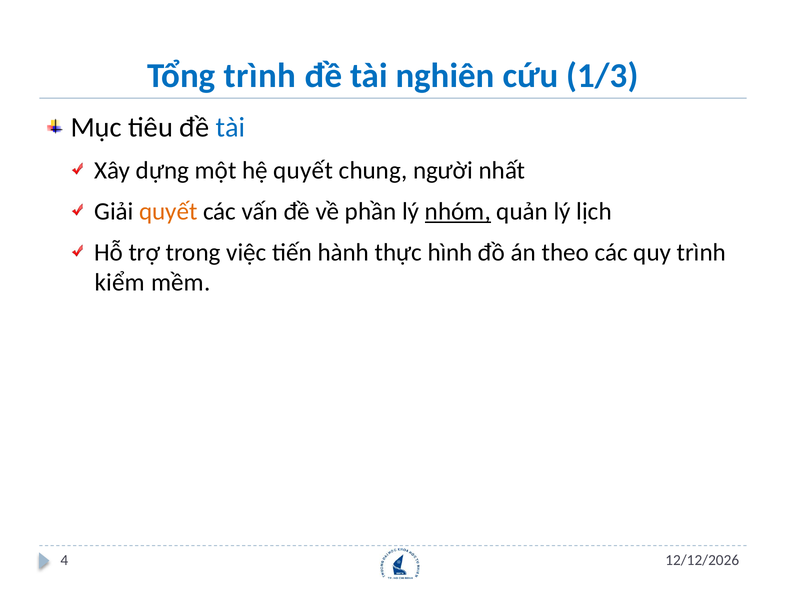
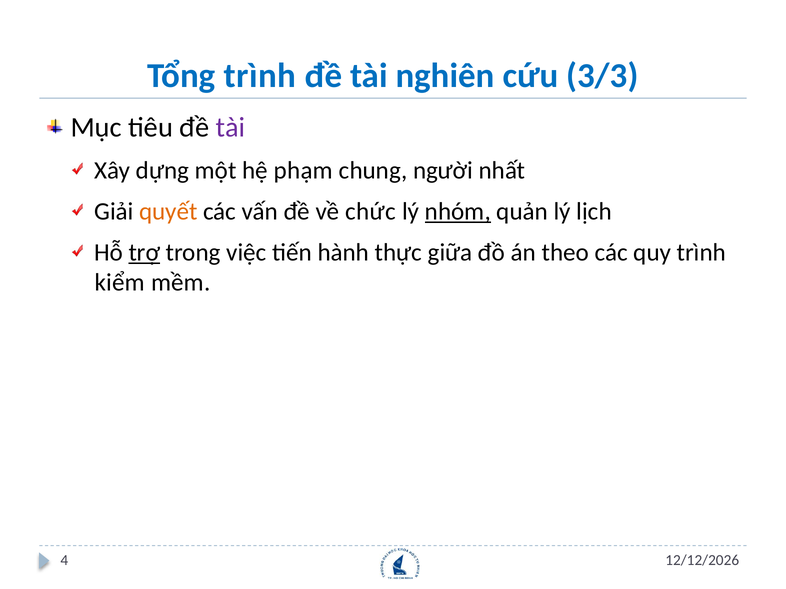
1/3: 1/3 -> 3/3
tài at (230, 128) colour: blue -> purple
hệ quyết: quyết -> phạm
phần: phần -> chức
trợ underline: none -> present
hình: hình -> giữa
